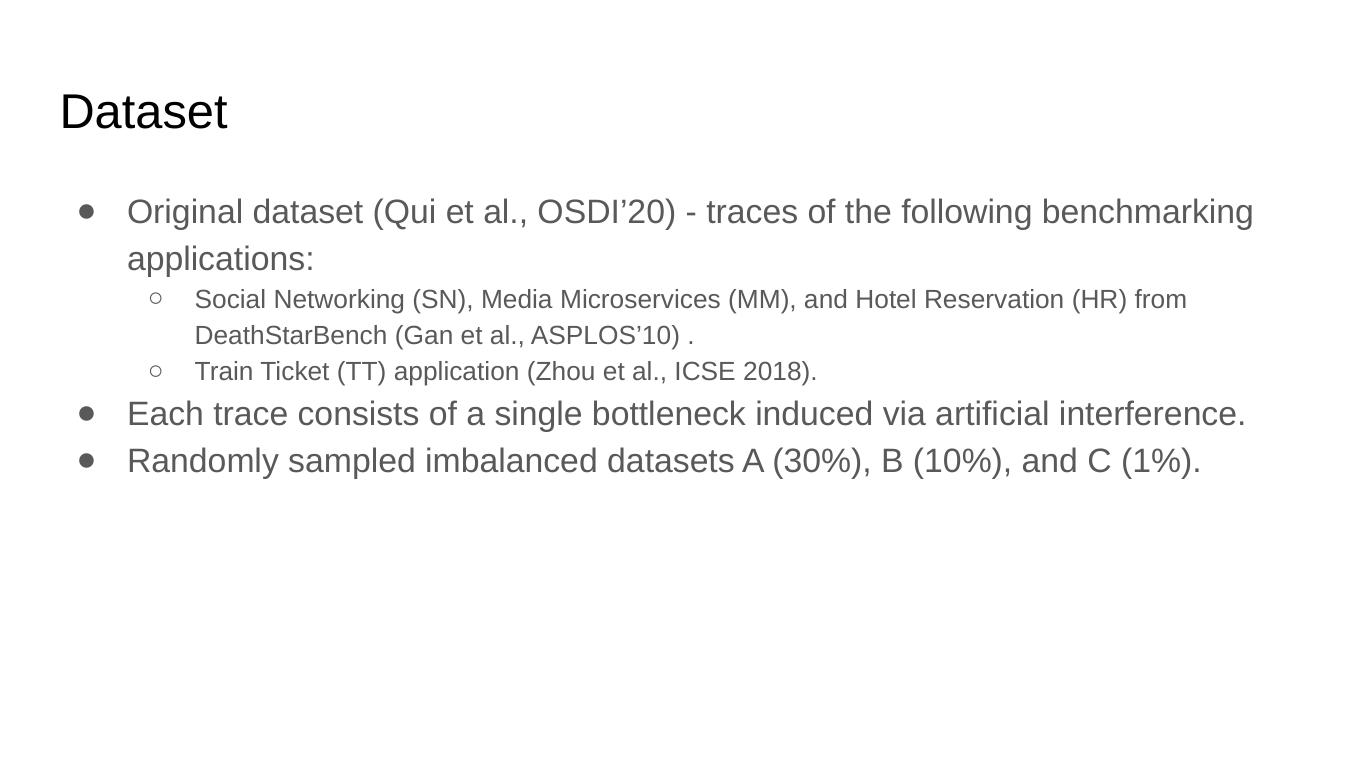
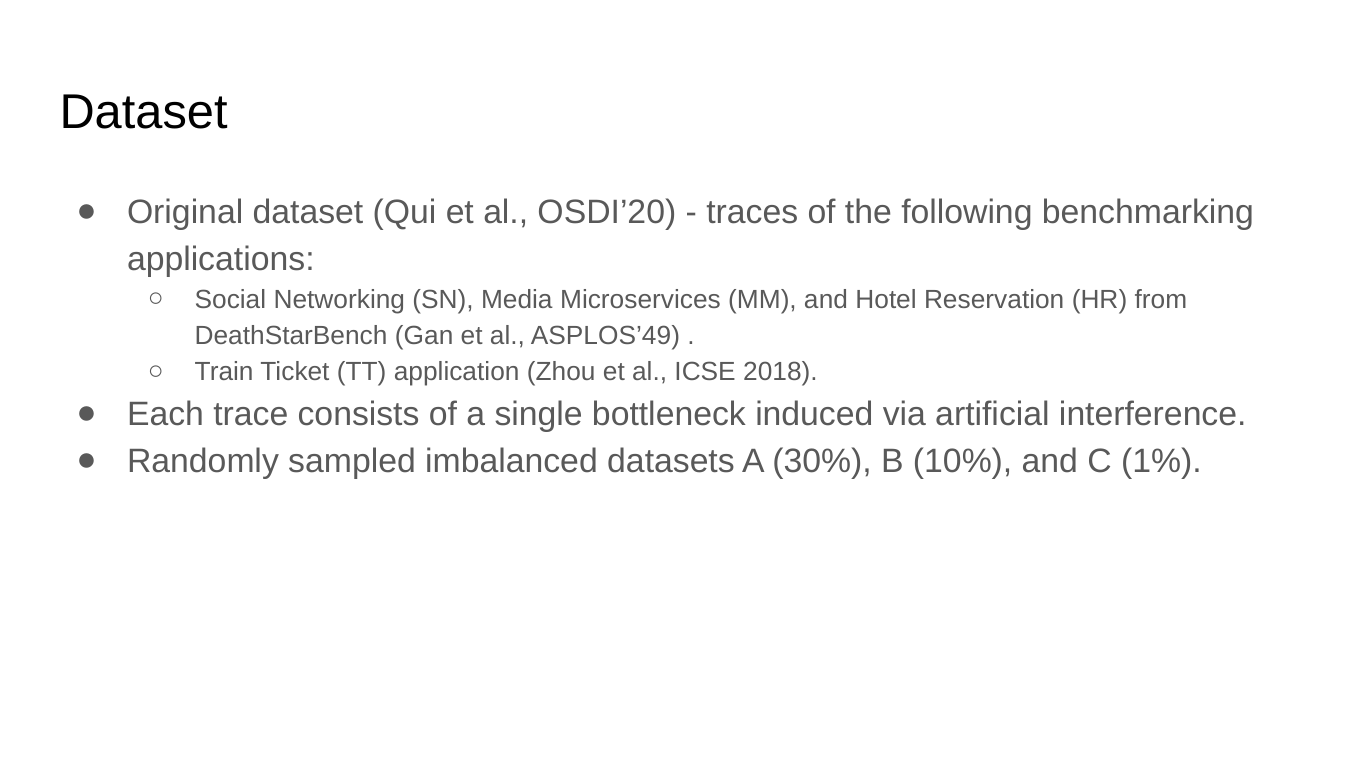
ASPLOS’10: ASPLOS’10 -> ASPLOS’49
